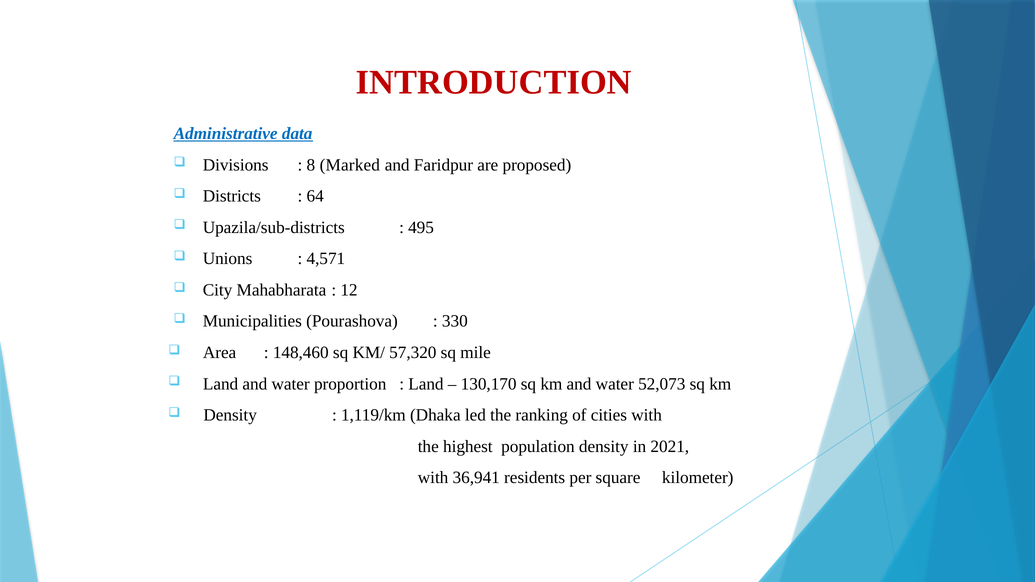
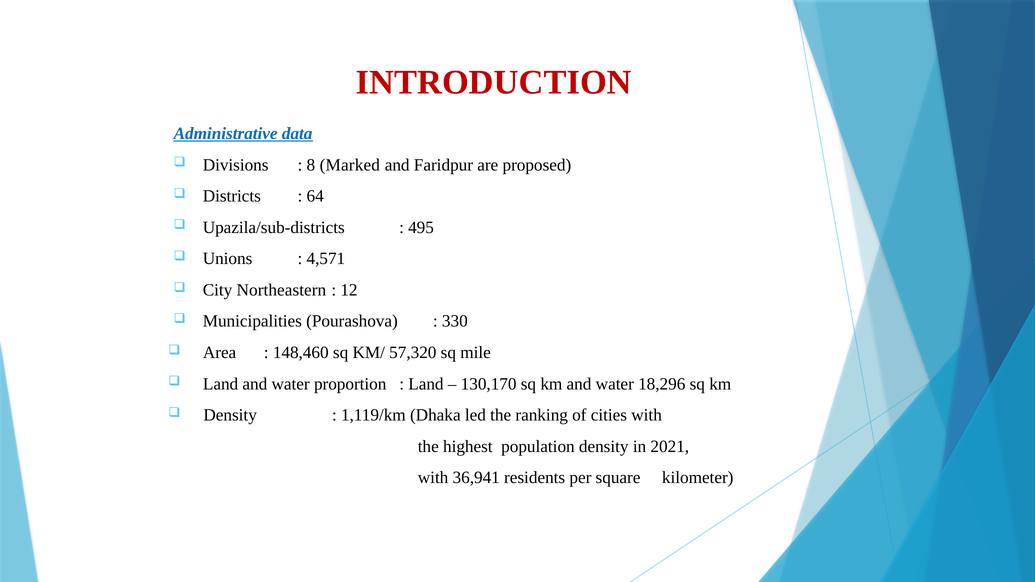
Mahabharata: Mahabharata -> Northeastern
52,073: 52,073 -> 18,296
